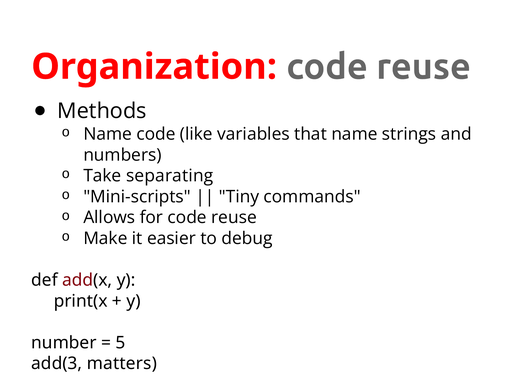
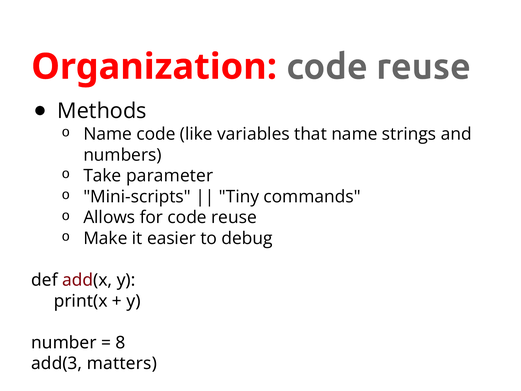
separating: separating -> parameter
5: 5 -> 8
